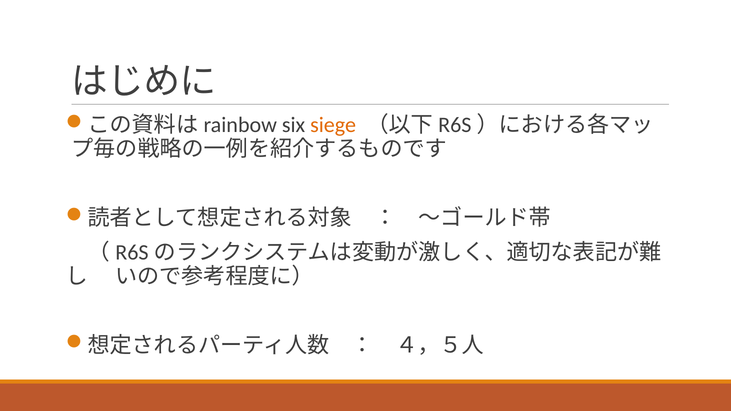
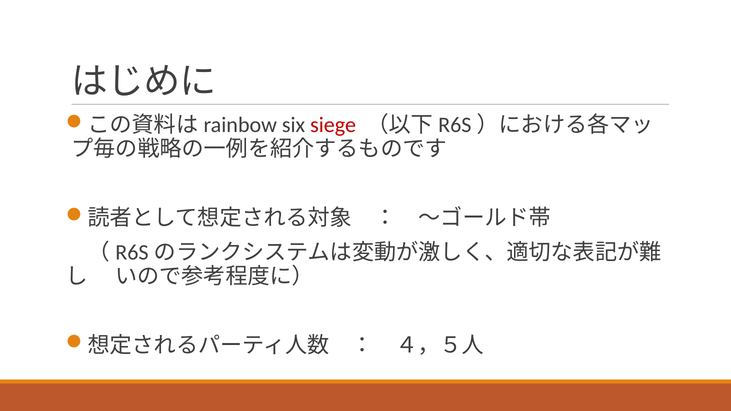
siege colour: orange -> red
